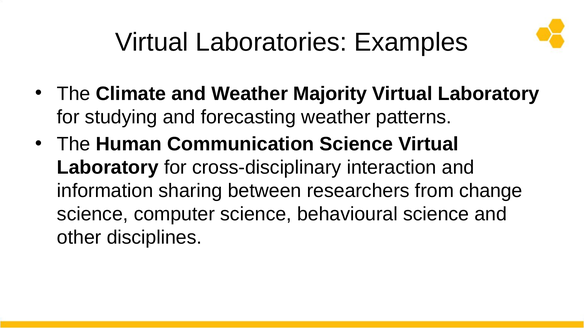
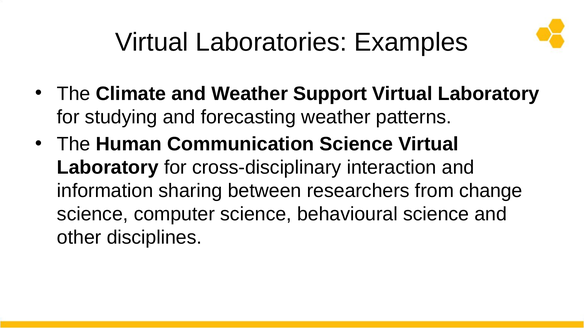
Majority: Majority -> Support
